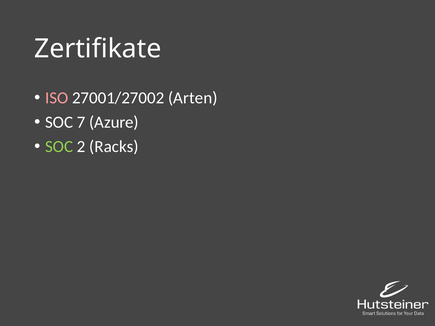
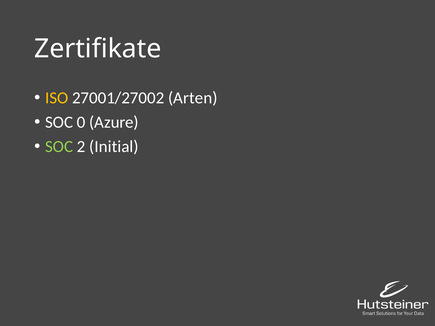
ISO colour: pink -> yellow
7: 7 -> 0
Racks: Racks -> Initial
